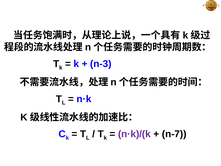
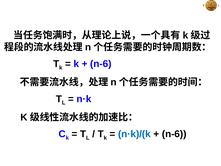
n-3 at (101, 64): n-3 -> n-6
n·k)/(k colour: purple -> blue
n-7 at (174, 134): n-7 -> n-6
